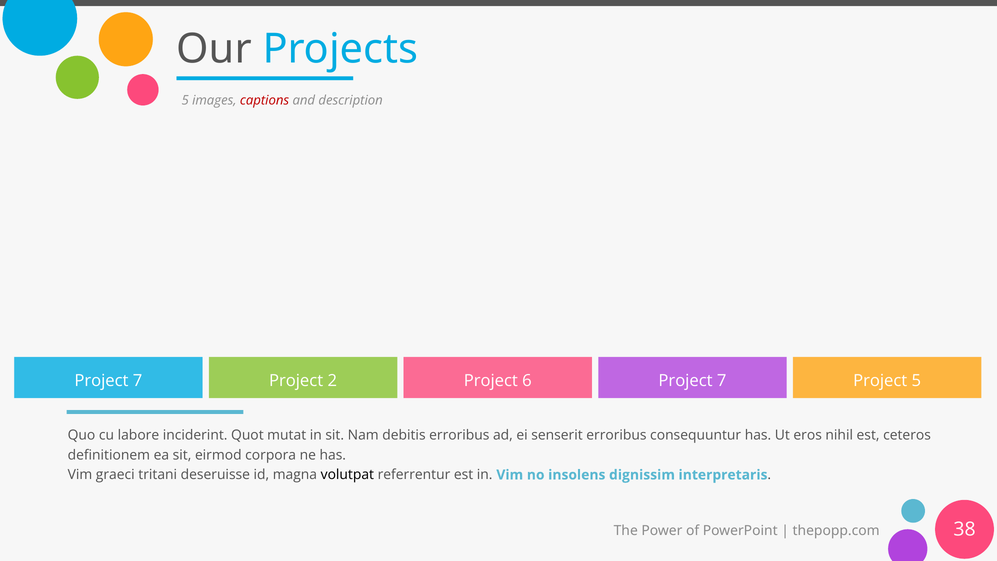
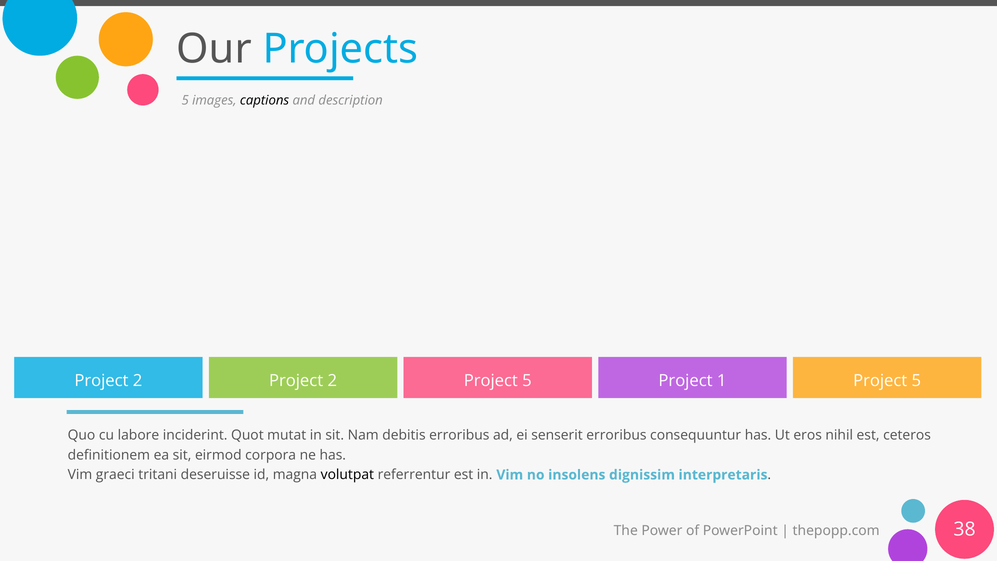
captions colour: red -> black
7 at (138, 381): 7 -> 2
6 at (527, 381): 6 -> 5
7 at (722, 381): 7 -> 1
